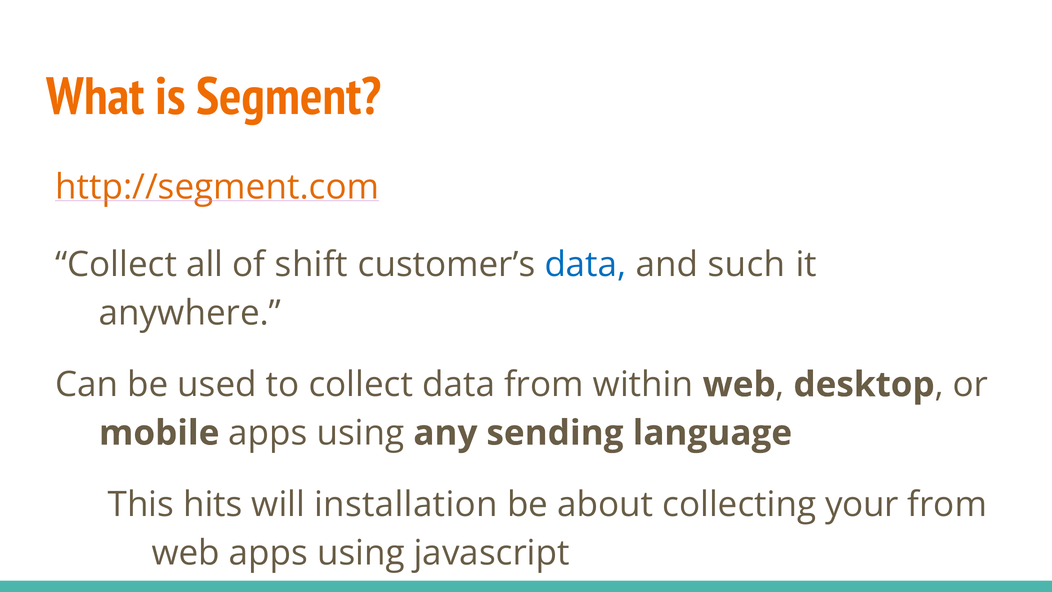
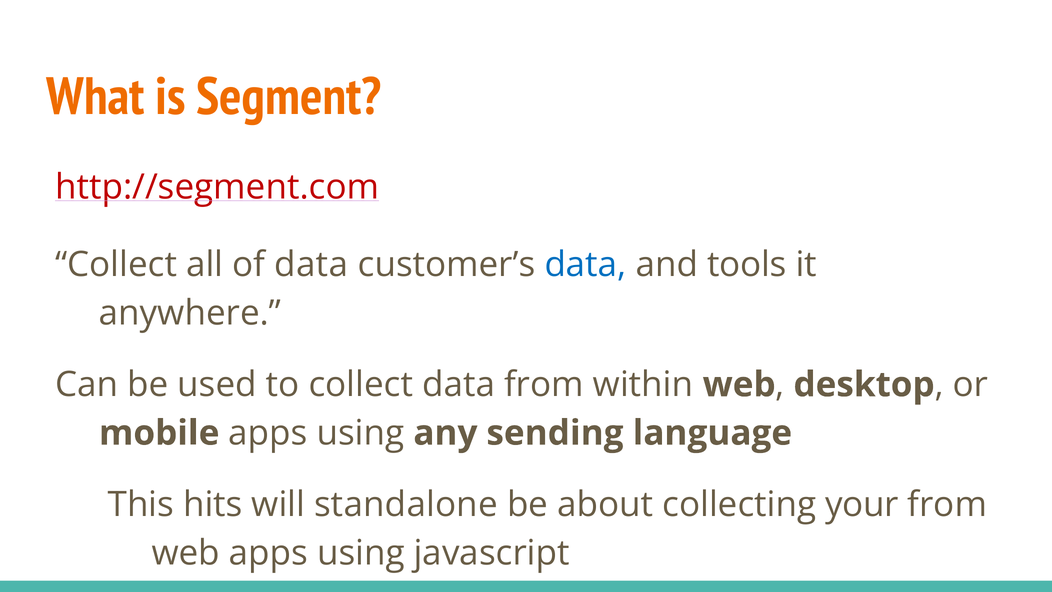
http://segment.com colour: orange -> red
of shift: shift -> data
such: such -> tools
installation: installation -> standalone
